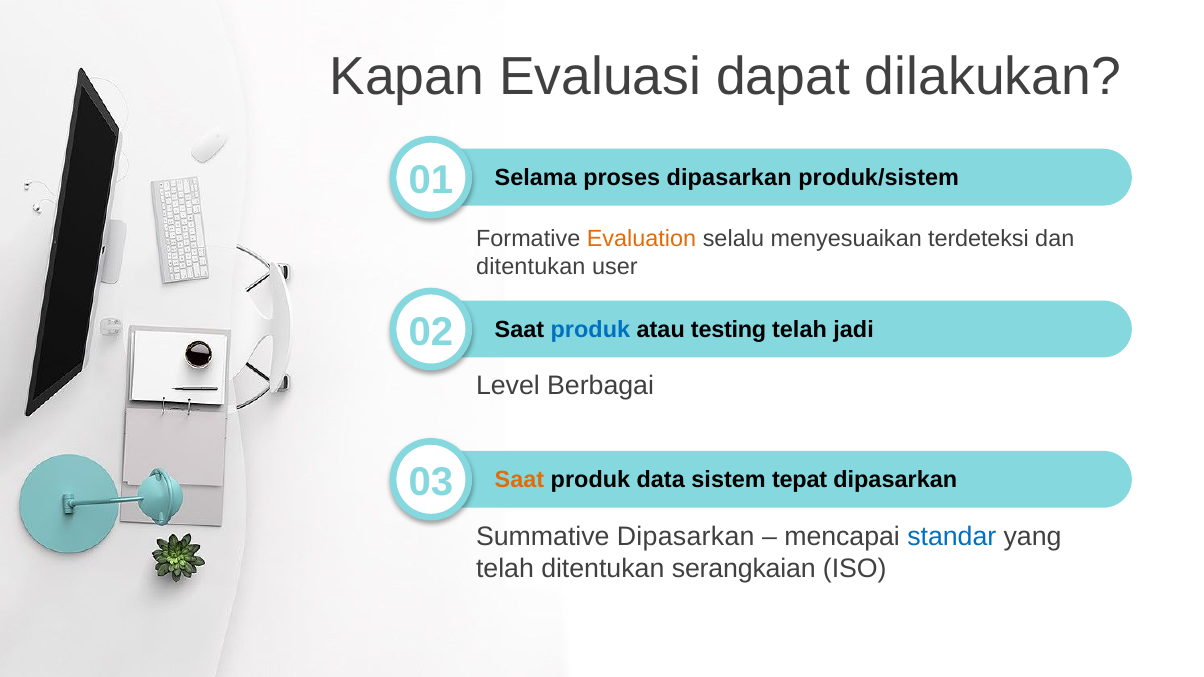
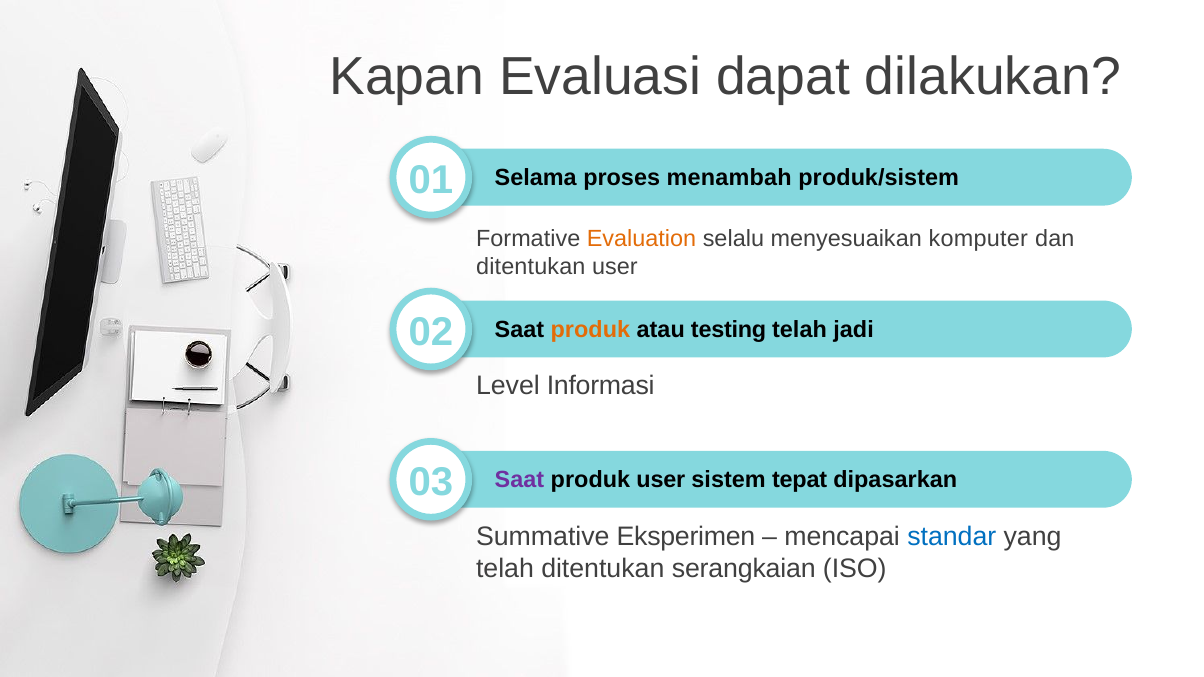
proses dipasarkan: dipasarkan -> menambah
terdeteksi: terdeteksi -> komputer
produk at (590, 330) colour: blue -> orange
Berbagai: Berbagai -> Informasi
Saat at (519, 480) colour: orange -> purple
produk data: data -> user
Summative Dipasarkan: Dipasarkan -> Eksperimen
